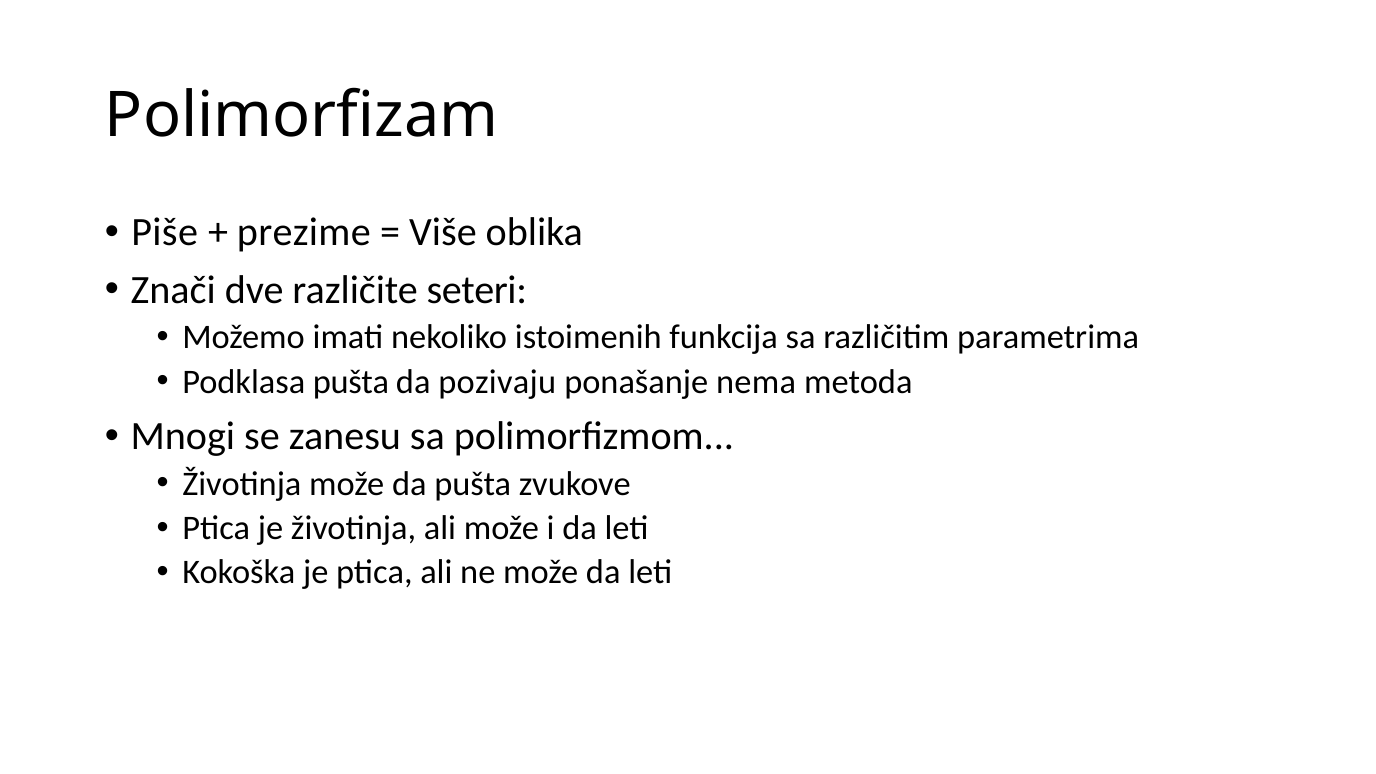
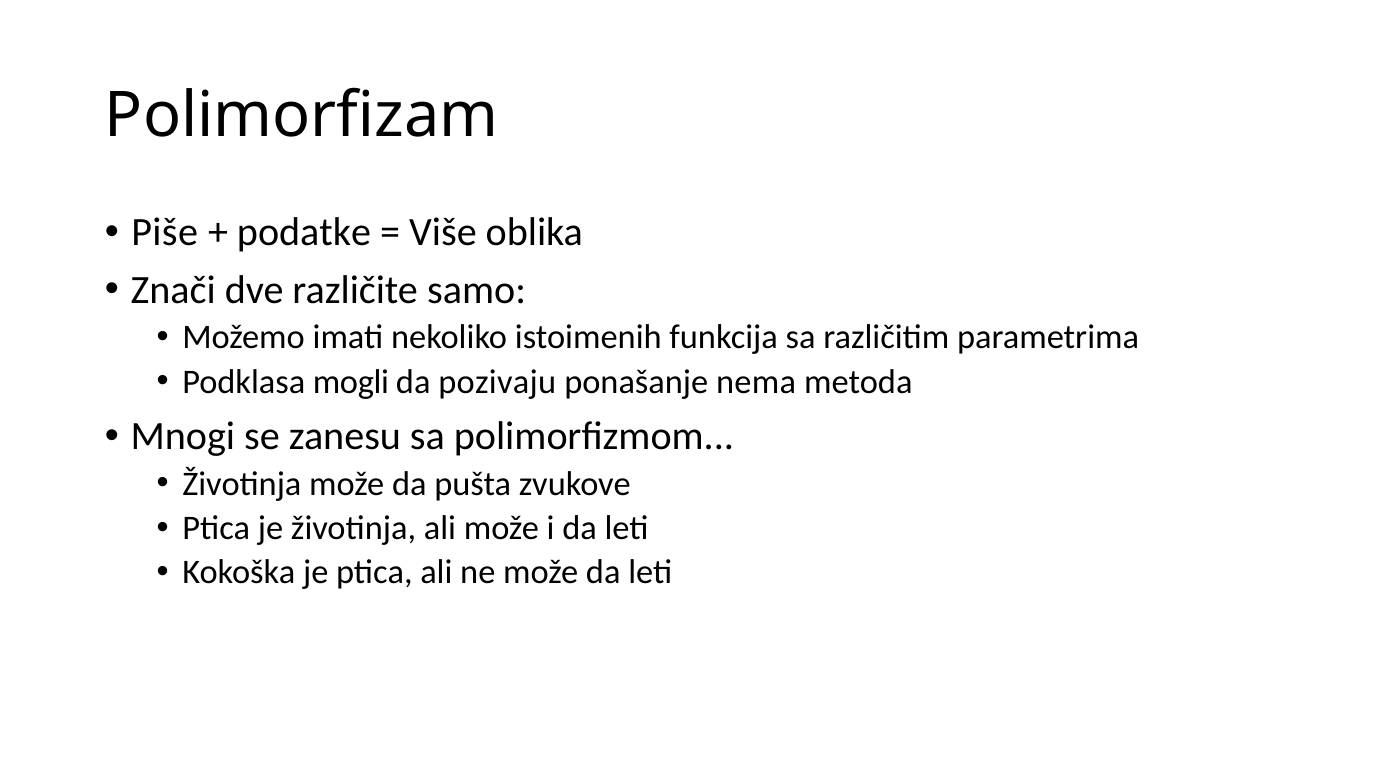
prezime: prezime -> podatke
seteri: seteri -> samo
Podklasa pušta: pušta -> mogli
